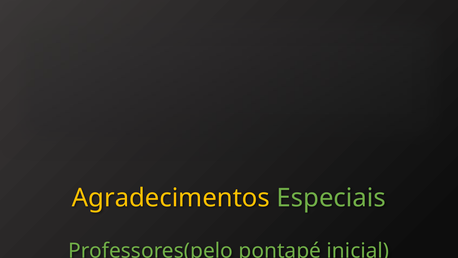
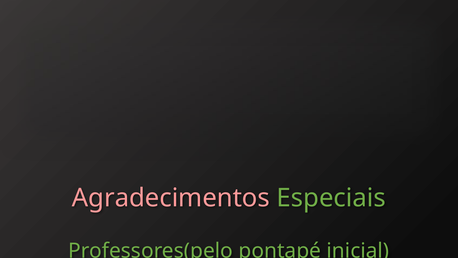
Agradecimentos colour: yellow -> pink
